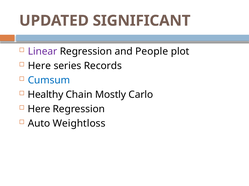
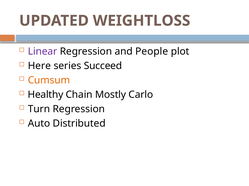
SIGNIFICANT: SIGNIFICANT -> WEIGHTLOSS
Records: Records -> Succeed
Cumsum colour: blue -> orange
Here at (39, 109): Here -> Turn
Weightloss: Weightloss -> Distributed
